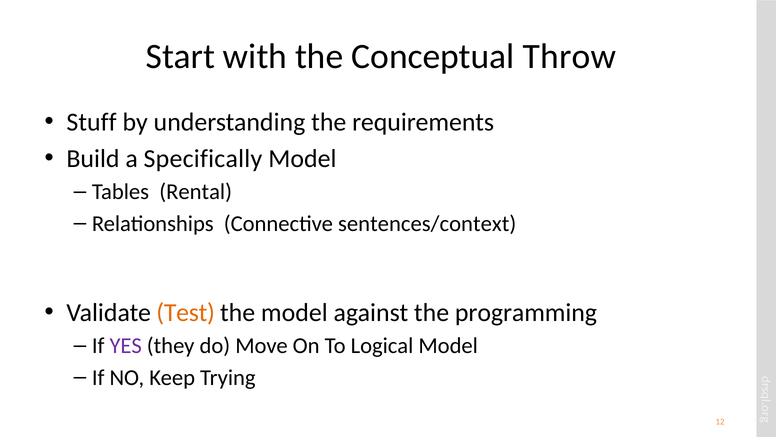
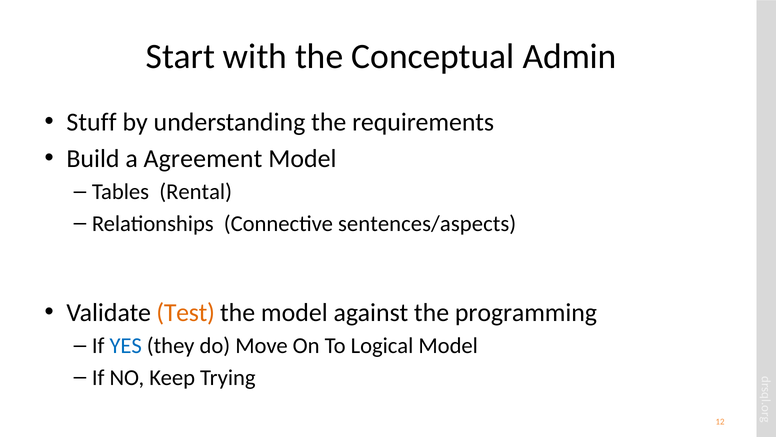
Throw: Throw -> Admin
Specifically: Specifically -> Agreement
sentences/context: sentences/context -> sentences/aspects
YES colour: purple -> blue
